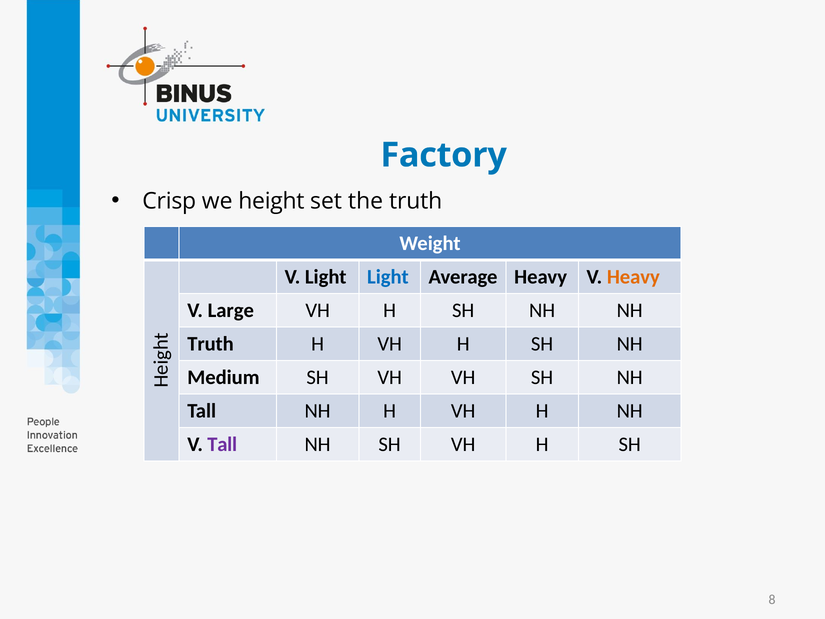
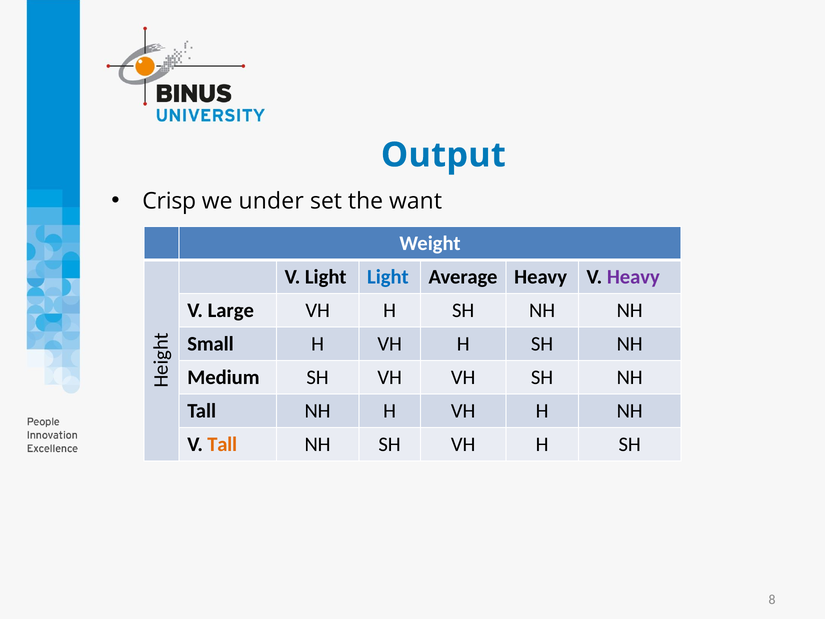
Factory: Factory -> Output
height: height -> under
the truth: truth -> want
Heavy at (633, 277) colour: orange -> purple
Truth at (211, 344): Truth -> Small
Tall at (222, 444) colour: purple -> orange
